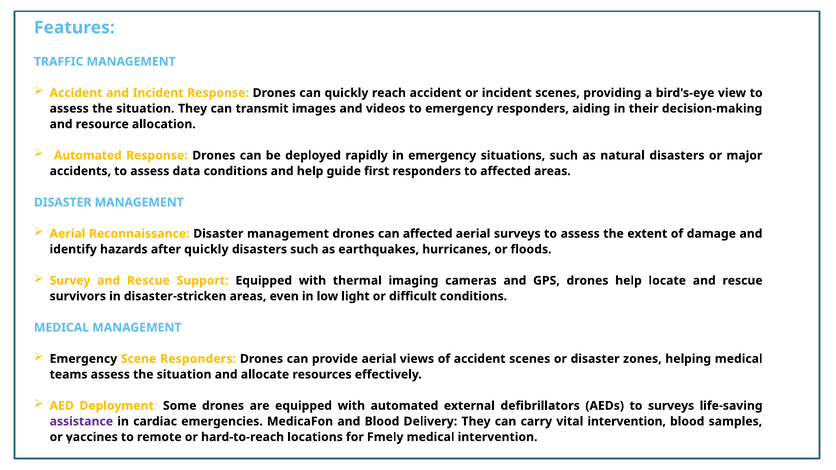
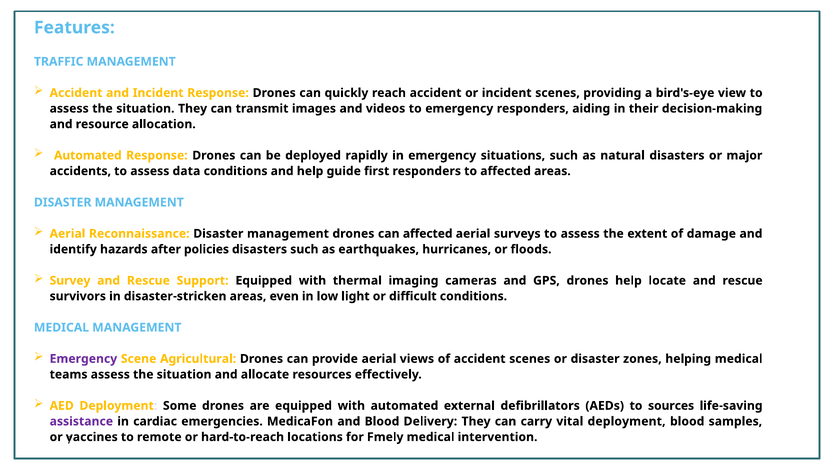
after quickly: quickly -> policies
Emergency at (83, 359) colour: black -> purple
Scene Responders: Responders -> Agricultural
to surveys: surveys -> sources
vital intervention: intervention -> deployment
